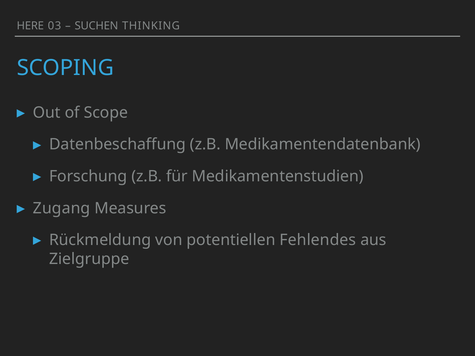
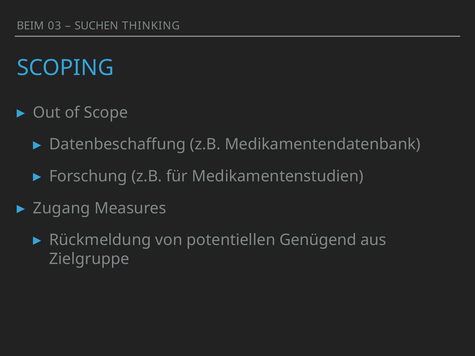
HERE: HERE -> BEIM
Fehlendes: Fehlendes -> Genügend
